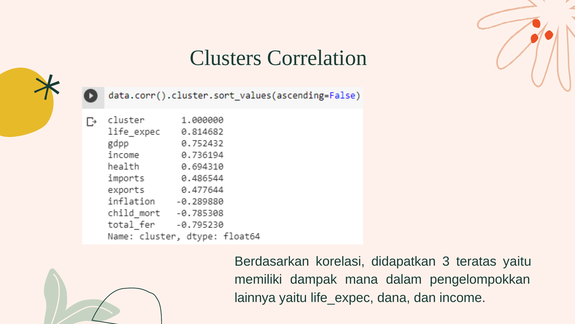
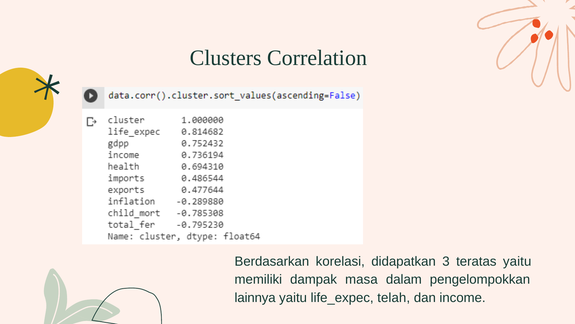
mana: mana -> masa
dana: dana -> telah
